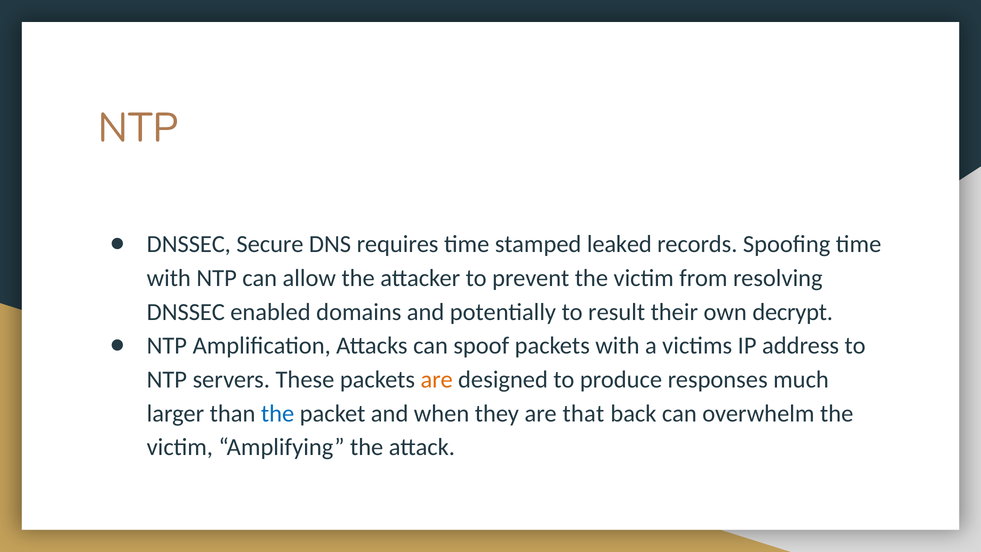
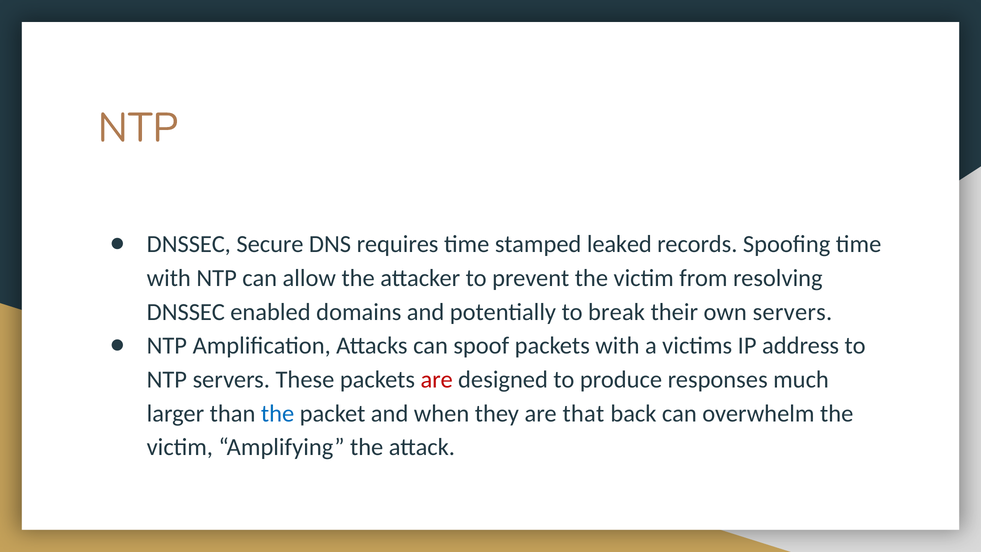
result: result -> break
own decrypt: decrypt -> servers
are at (437, 380) colour: orange -> red
